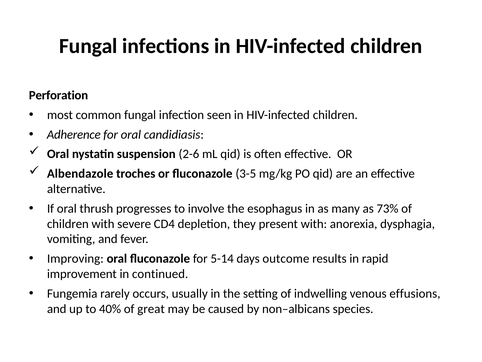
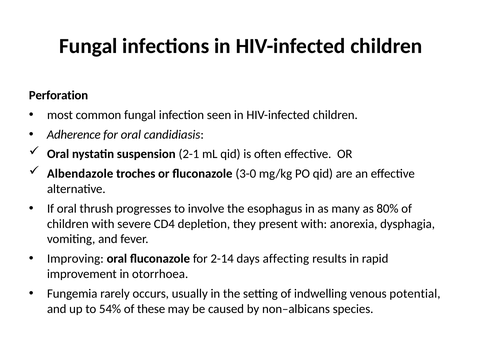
2-6: 2-6 -> 2-1
3-5: 3-5 -> 3-0
73%: 73% -> 80%
5-14: 5-14 -> 2-14
outcome: outcome -> affecting
continued: continued -> otorrhoea
effusions: effusions -> potential
40%: 40% -> 54%
great: great -> these
